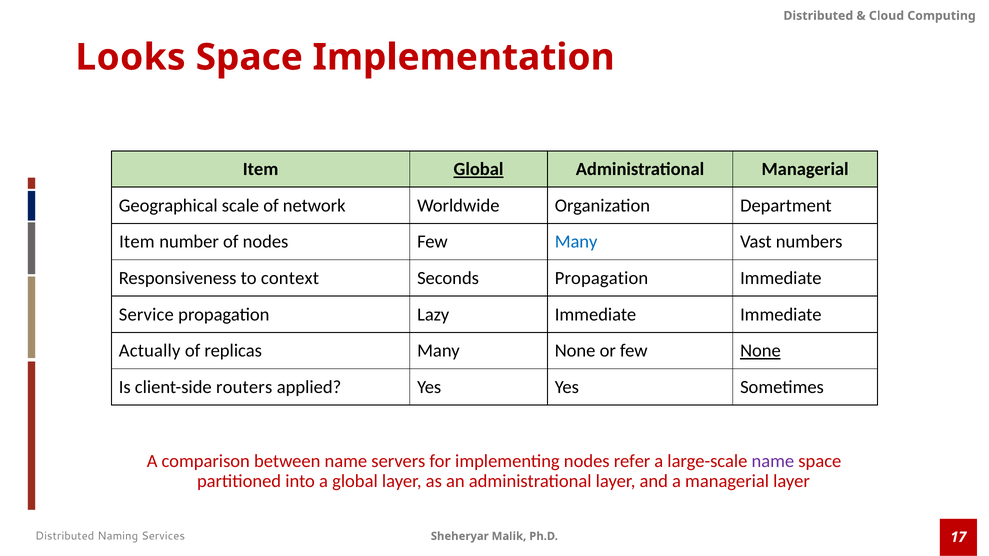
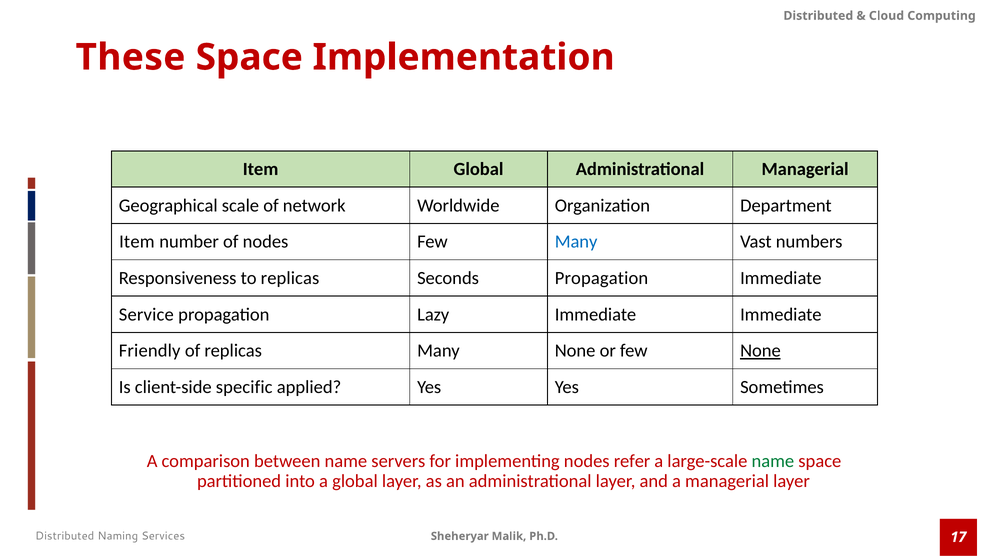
Looks: Looks -> These
Global at (479, 169) underline: present -> none
to context: context -> replicas
Actually: Actually -> Friendly
routers: routers -> specific
name at (773, 461) colour: purple -> green
